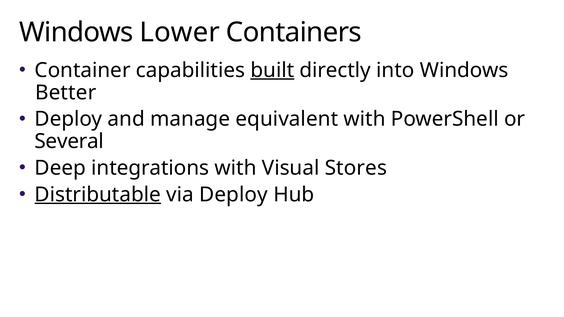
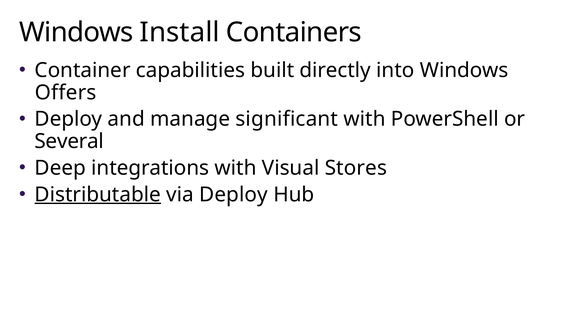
Lower: Lower -> Install
built underline: present -> none
Better: Better -> Offers
equivalent: equivalent -> significant
